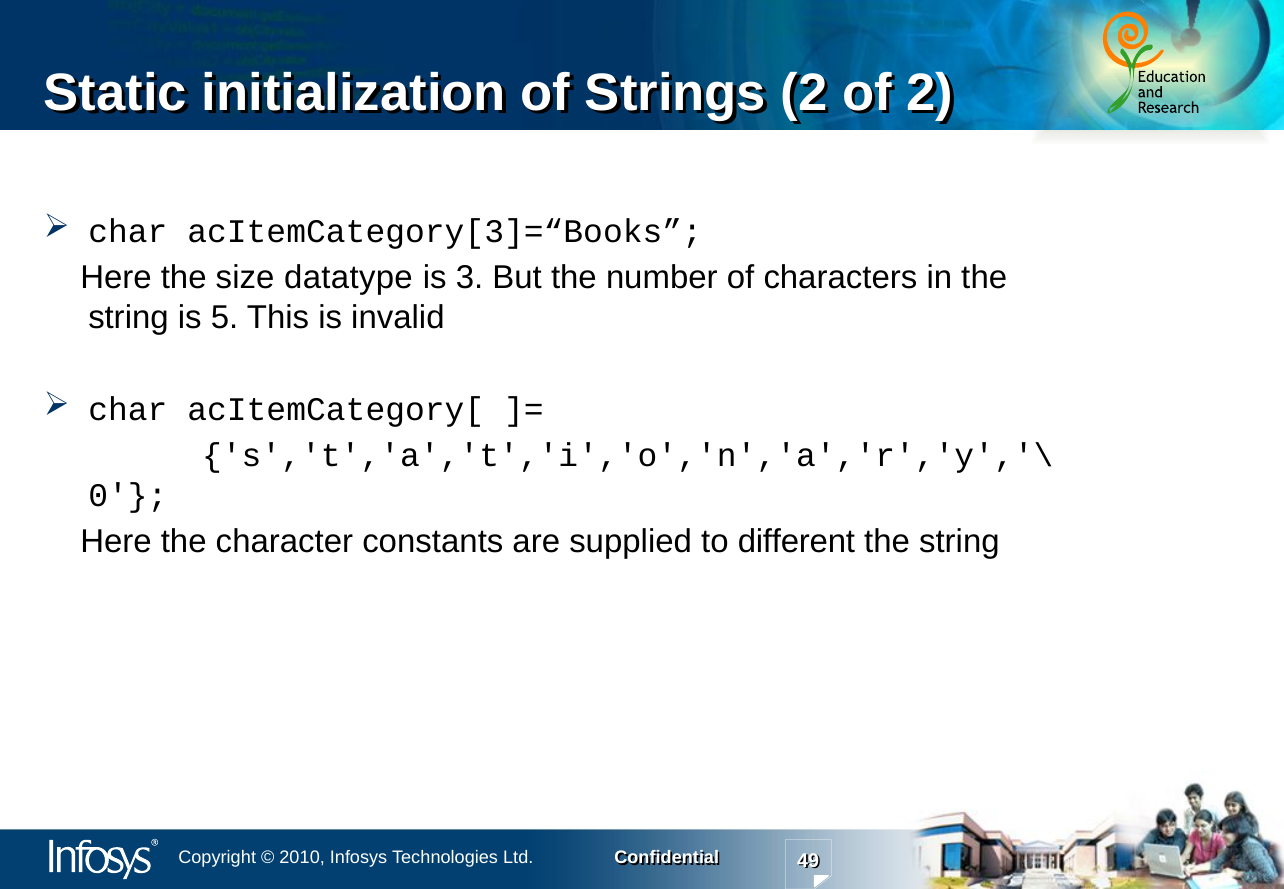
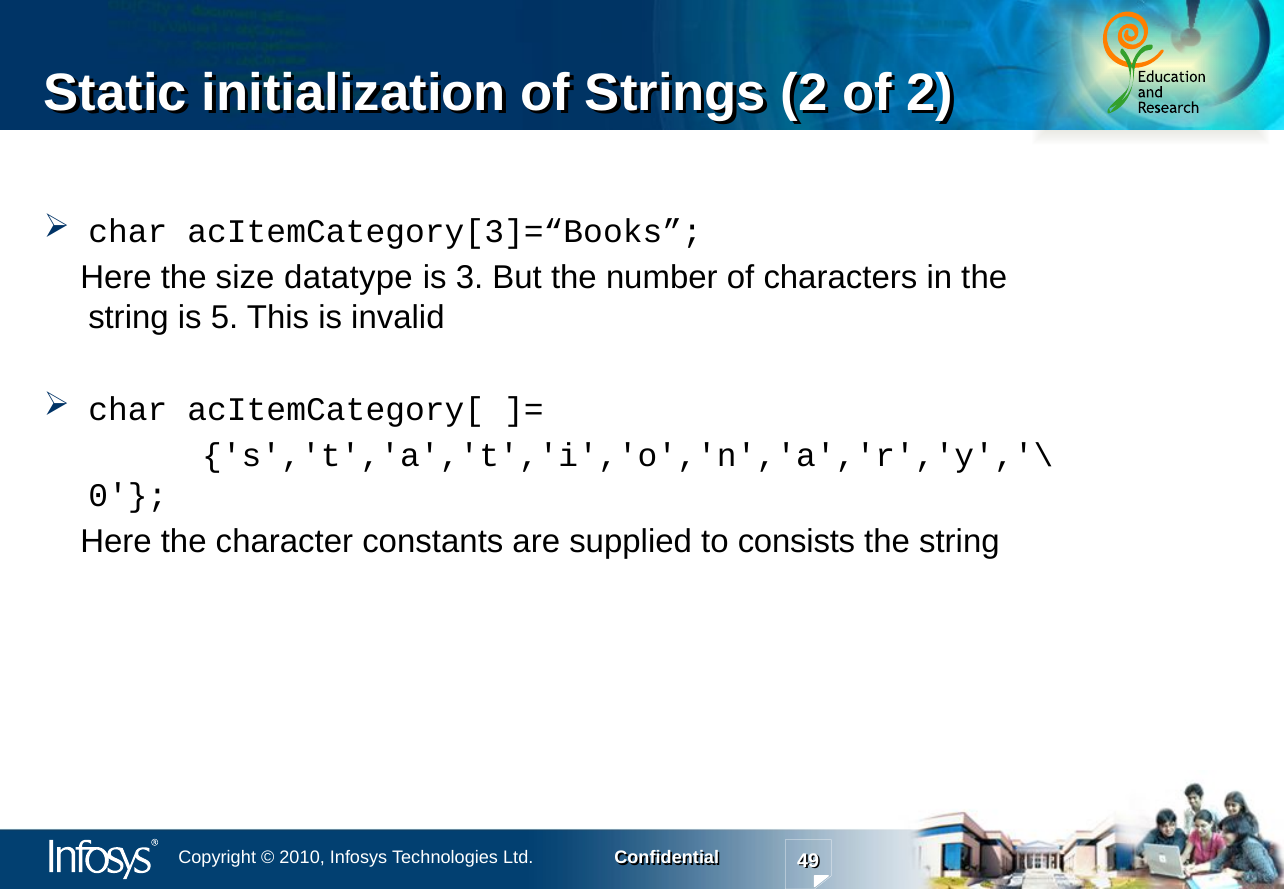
different: different -> consists
